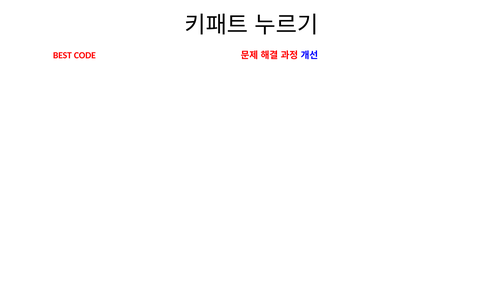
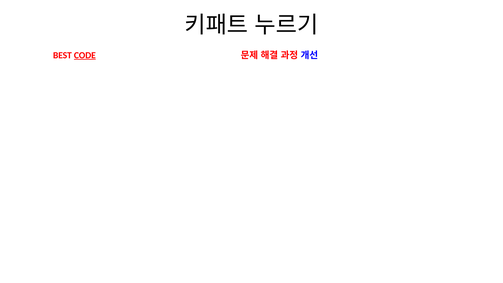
CODE underline: none -> present
